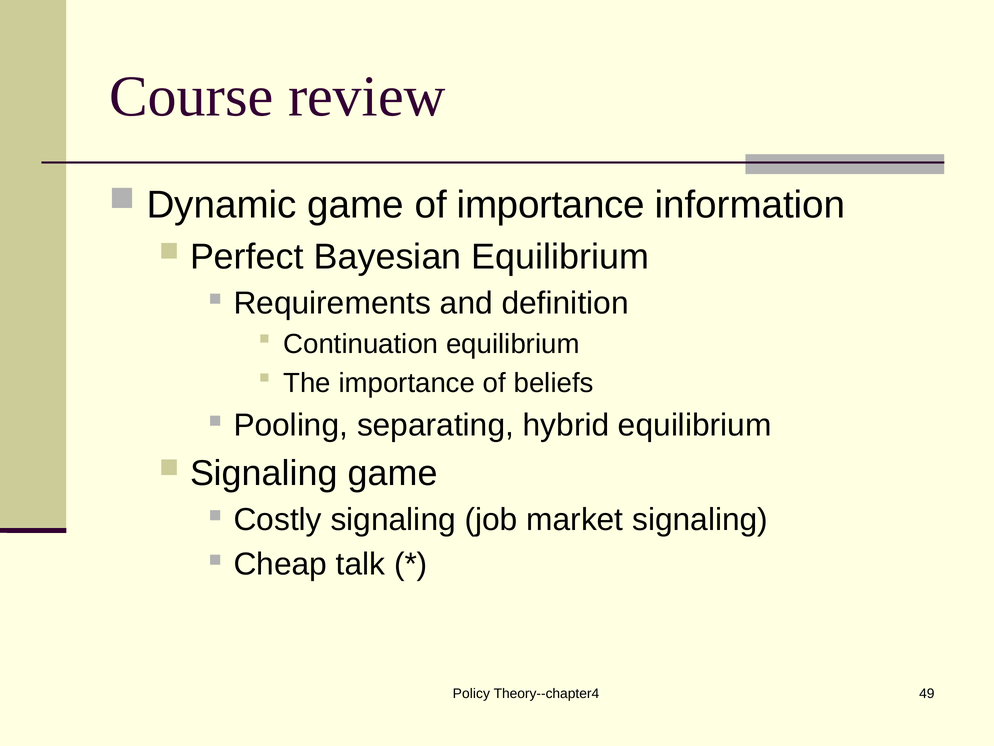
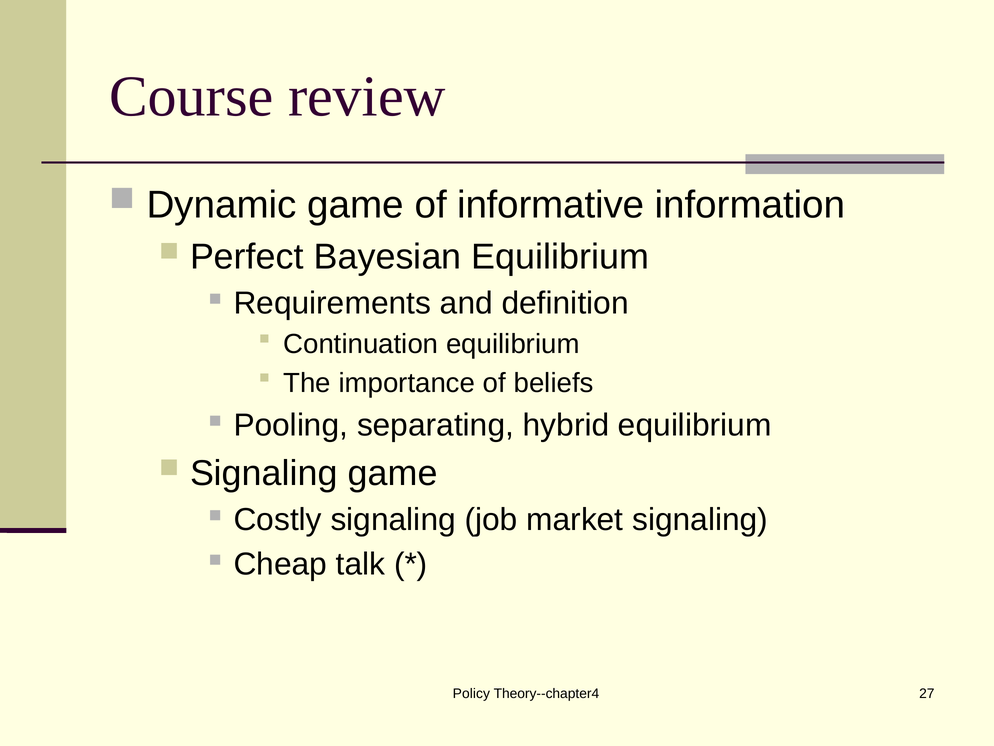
of importance: importance -> informative
49: 49 -> 27
